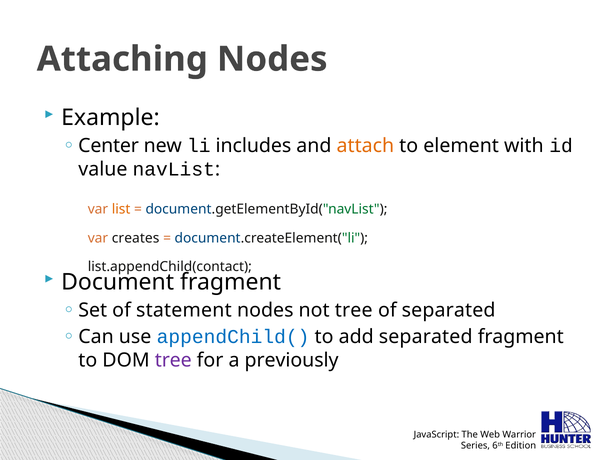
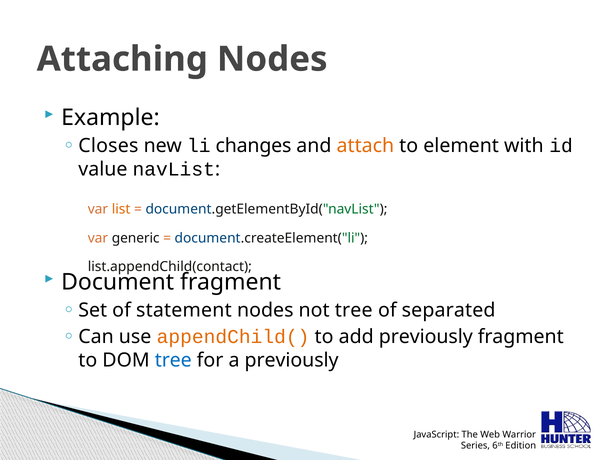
Center: Center -> Closes
includes: includes -> changes
creates: creates -> generic
appendChild( colour: blue -> orange
add separated: separated -> previously
tree at (173, 360) colour: purple -> blue
